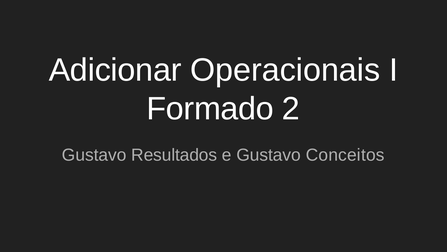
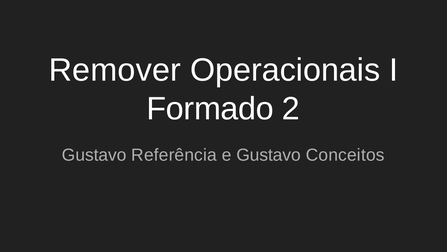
Adicionar: Adicionar -> Remover
Resultados: Resultados -> Referência
